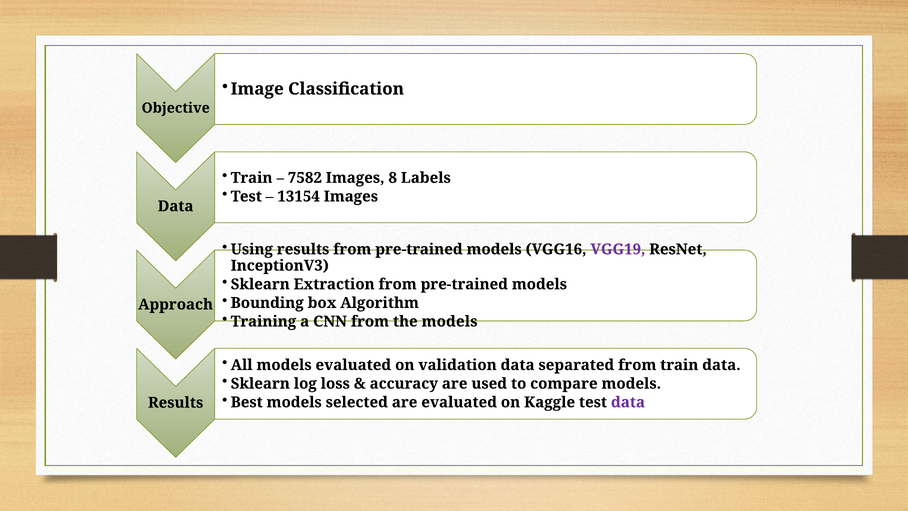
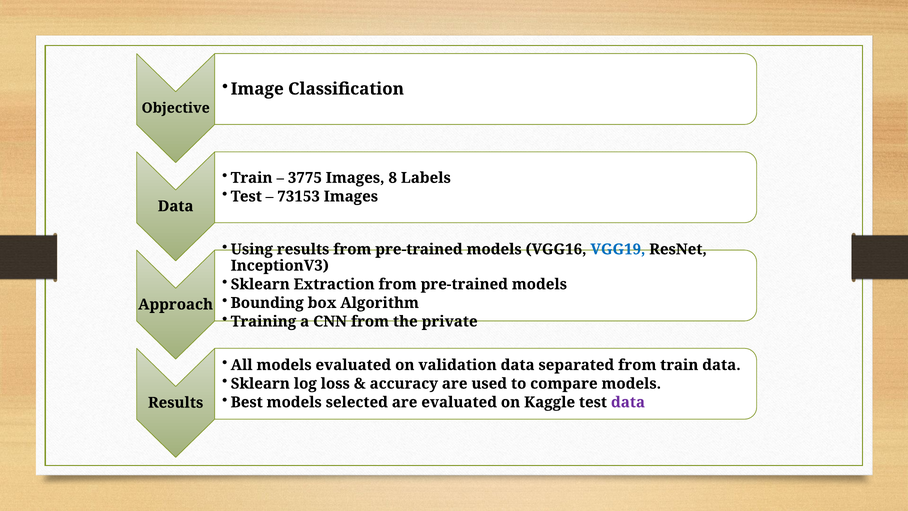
7582: 7582 -> 3775
13154: 13154 -> 73153
VGG19 colour: purple -> blue
the models: models -> private
